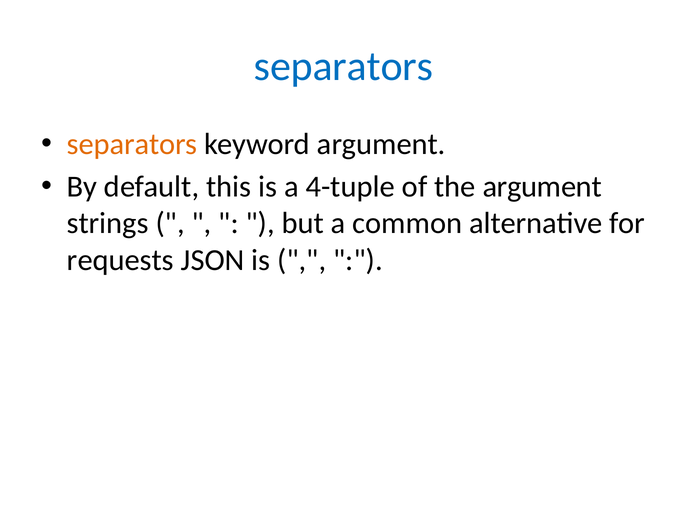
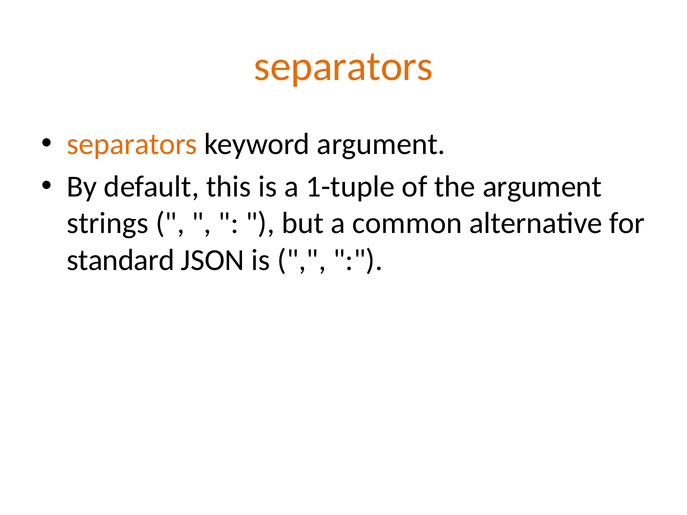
separators at (344, 67) colour: blue -> orange
4-tuple: 4-tuple -> 1-tuple
requests: requests -> standard
